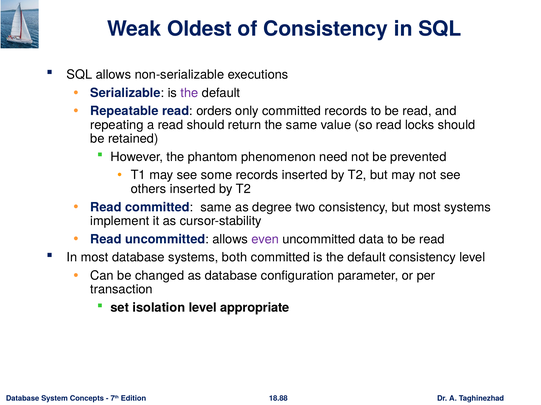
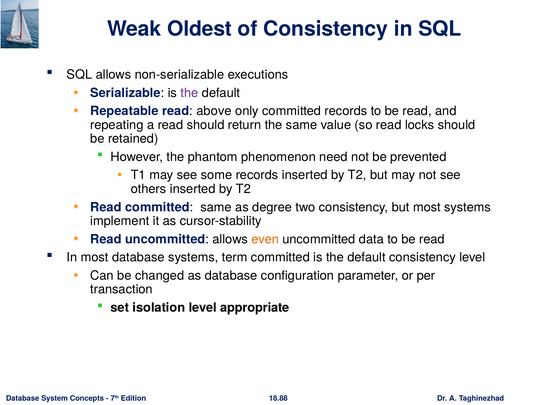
orders: orders -> above
even colour: purple -> orange
both: both -> term
